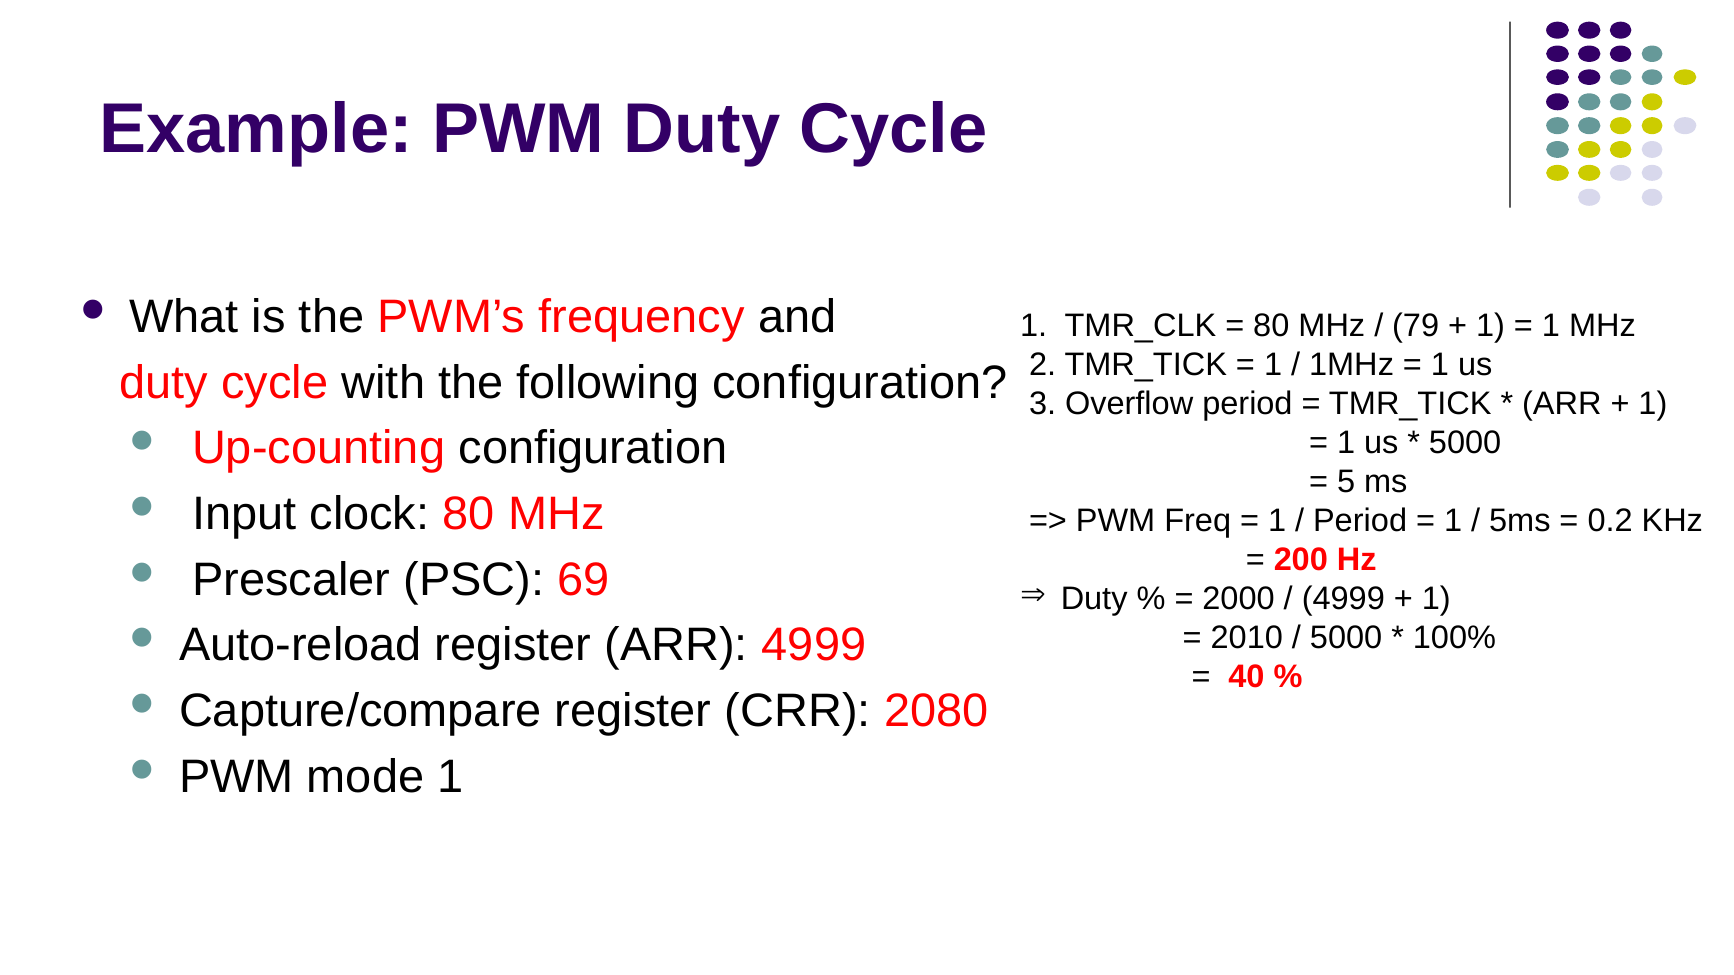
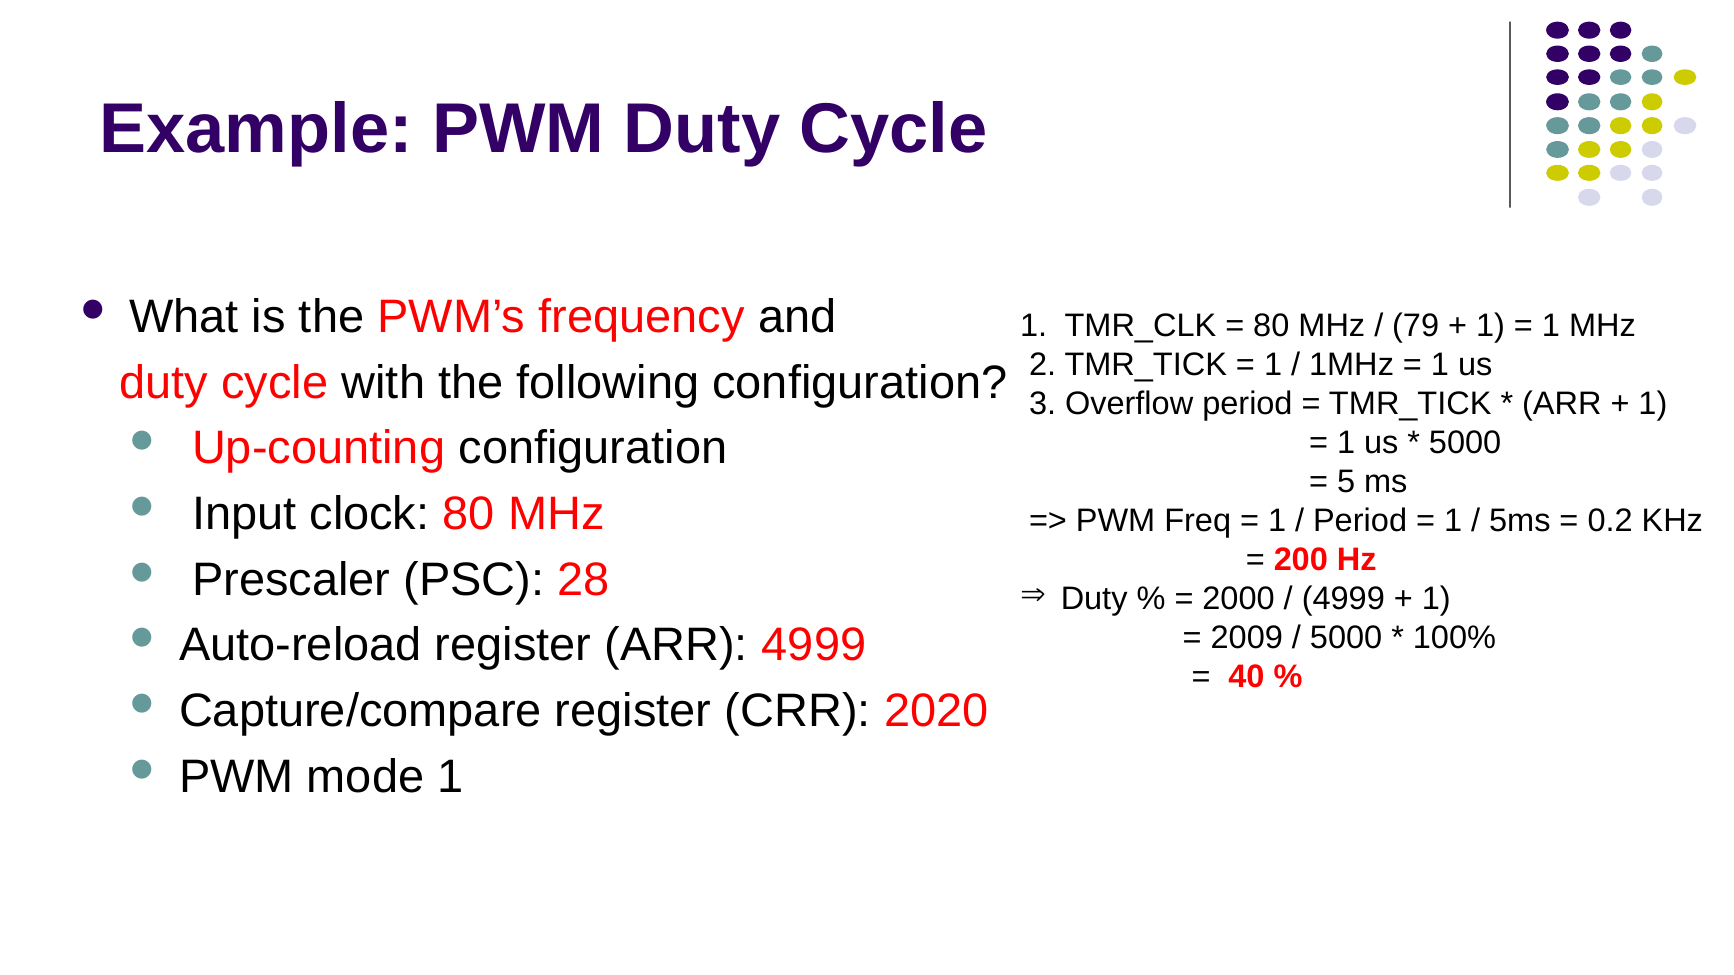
69: 69 -> 28
2010: 2010 -> 2009
2080: 2080 -> 2020
